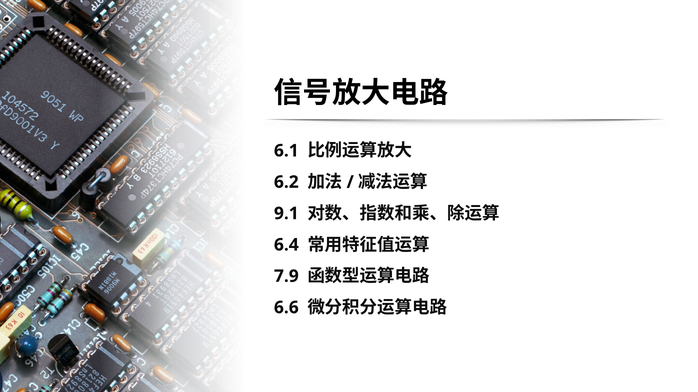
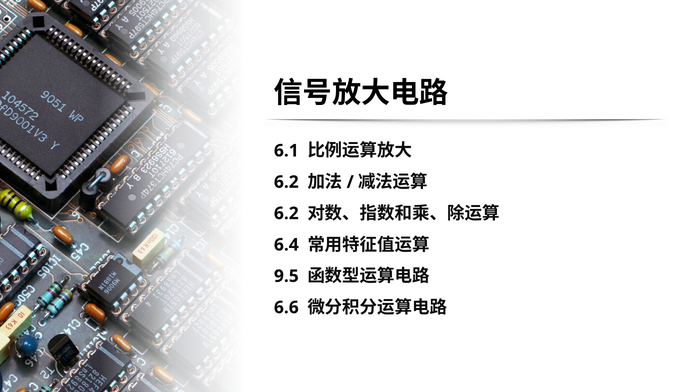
9.1 at (286, 214): 9.1 -> 6.2
7.9: 7.9 -> 9.5
